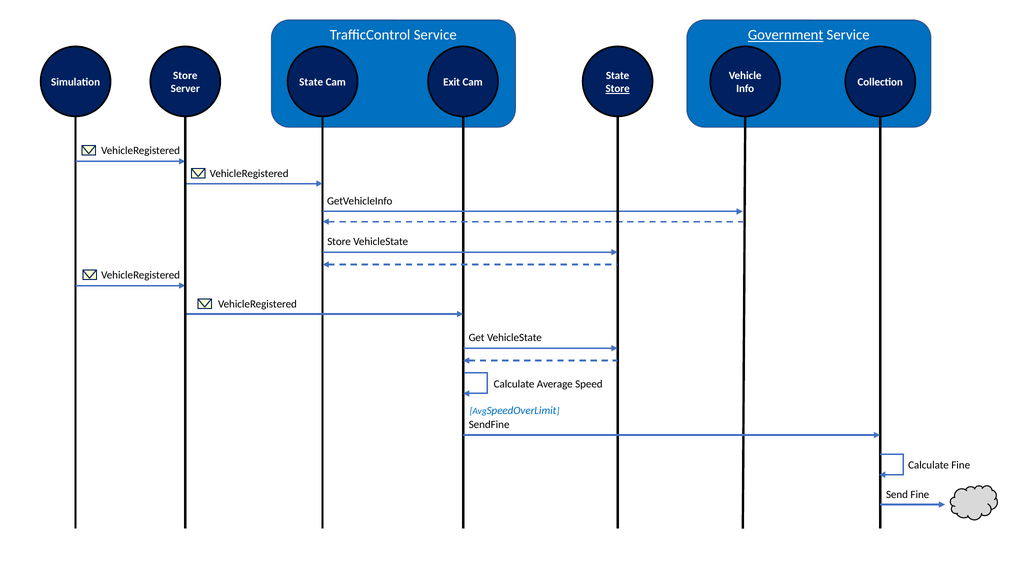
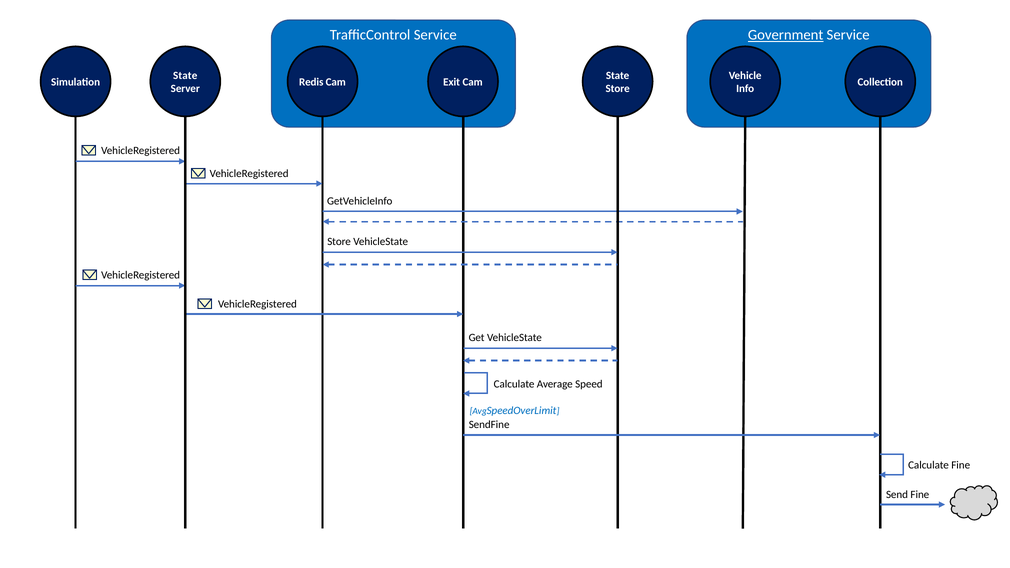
Store at (185, 76): Store -> State
State at (311, 82): State -> Redis
Store at (618, 89) underline: present -> none
